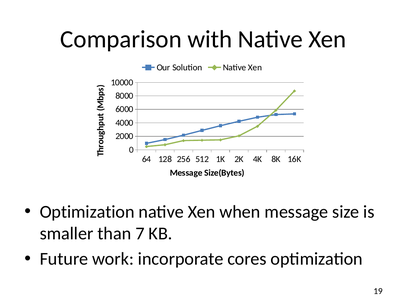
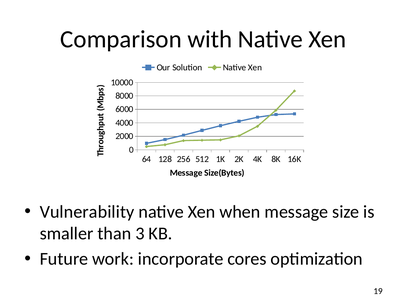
Optimization at (87, 212): Optimization -> Vulnerability
7: 7 -> 3
